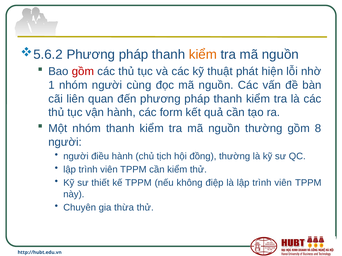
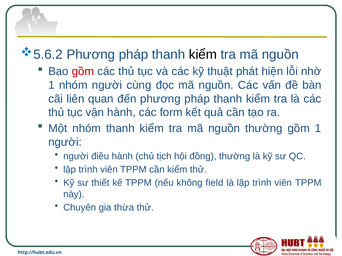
kiểm at (203, 55) colour: orange -> black
gồm 8: 8 -> 1
điệp: điệp -> field
